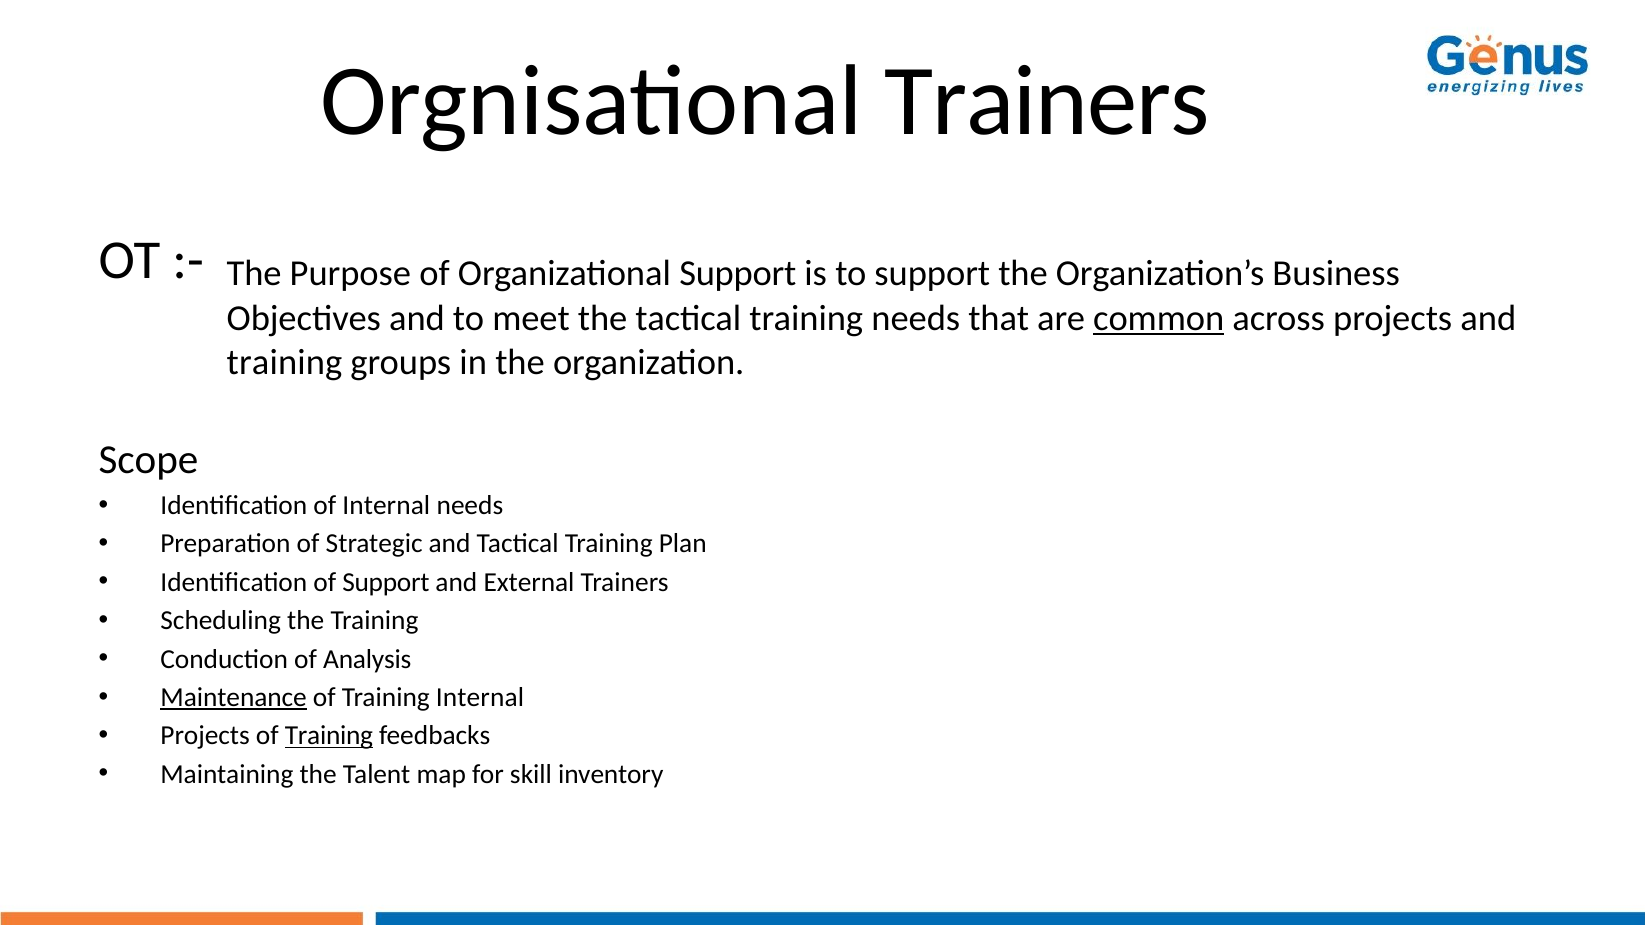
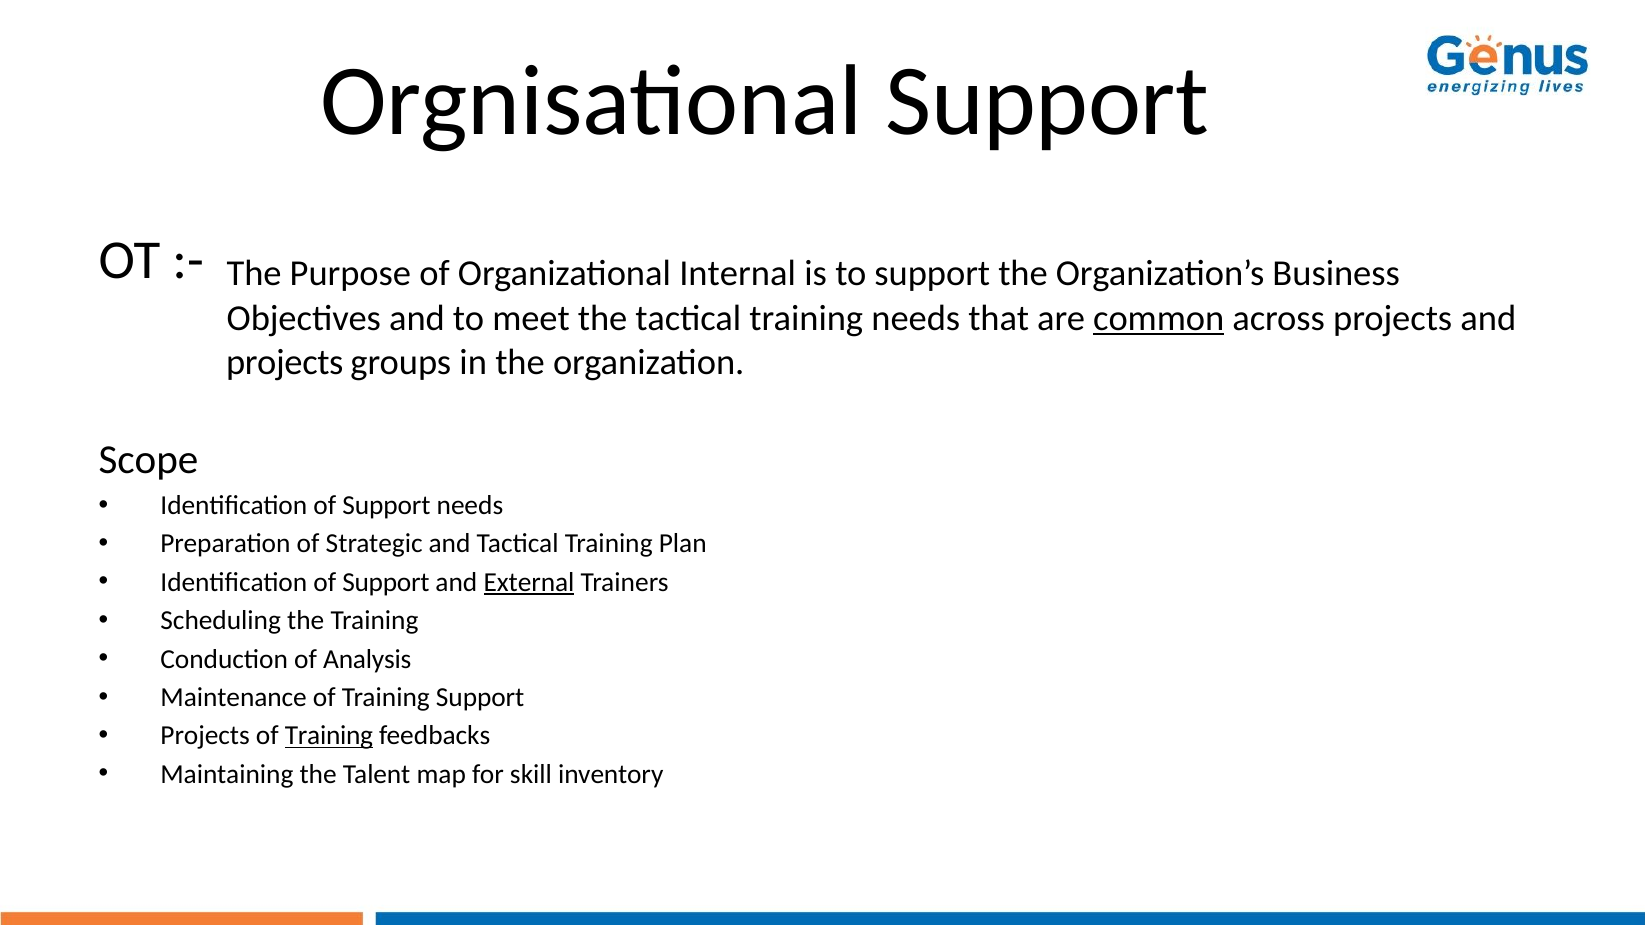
Orgnisational Trainers: Trainers -> Support
Organizational Support: Support -> Internal
training at (284, 363): training -> projects
Internal at (386, 506): Internal -> Support
External underline: none -> present
Maintenance underline: present -> none
Training Internal: Internal -> Support
